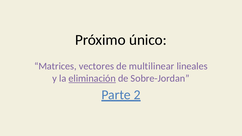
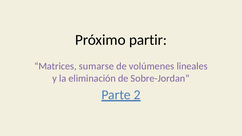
único: único -> partir
vectores: vectores -> sumarse
multilinear: multilinear -> volúmenes
eliminación underline: present -> none
